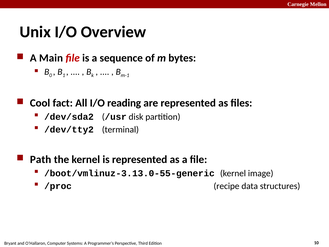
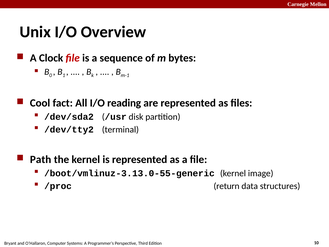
Main: Main -> Clock
recipe: recipe -> return
